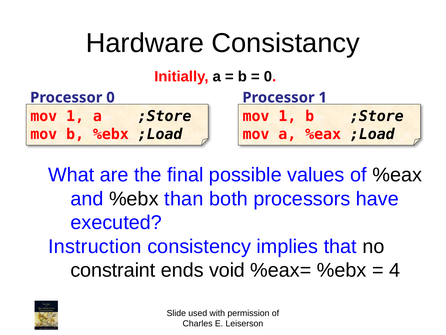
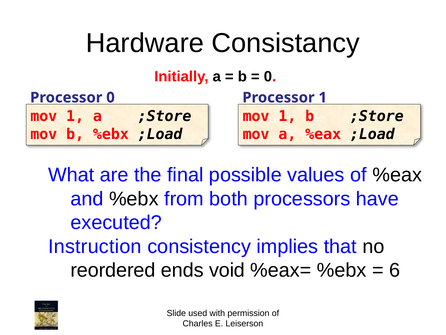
than: than -> from
constraint: constraint -> reordered
4: 4 -> 6
